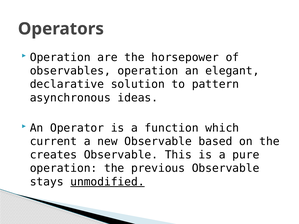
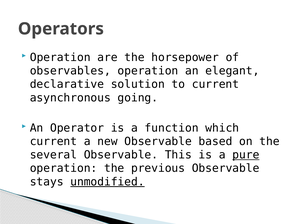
to pattern: pattern -> current
ideas: ideas -> going
creates: creates -> several
pure underline: none -> present
